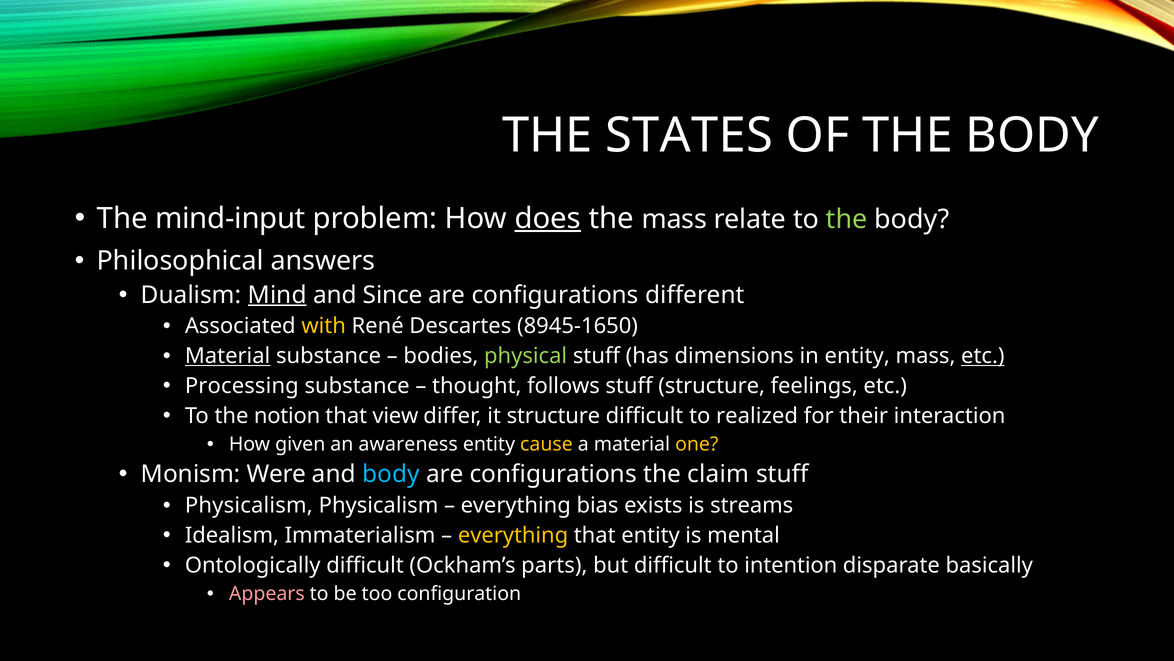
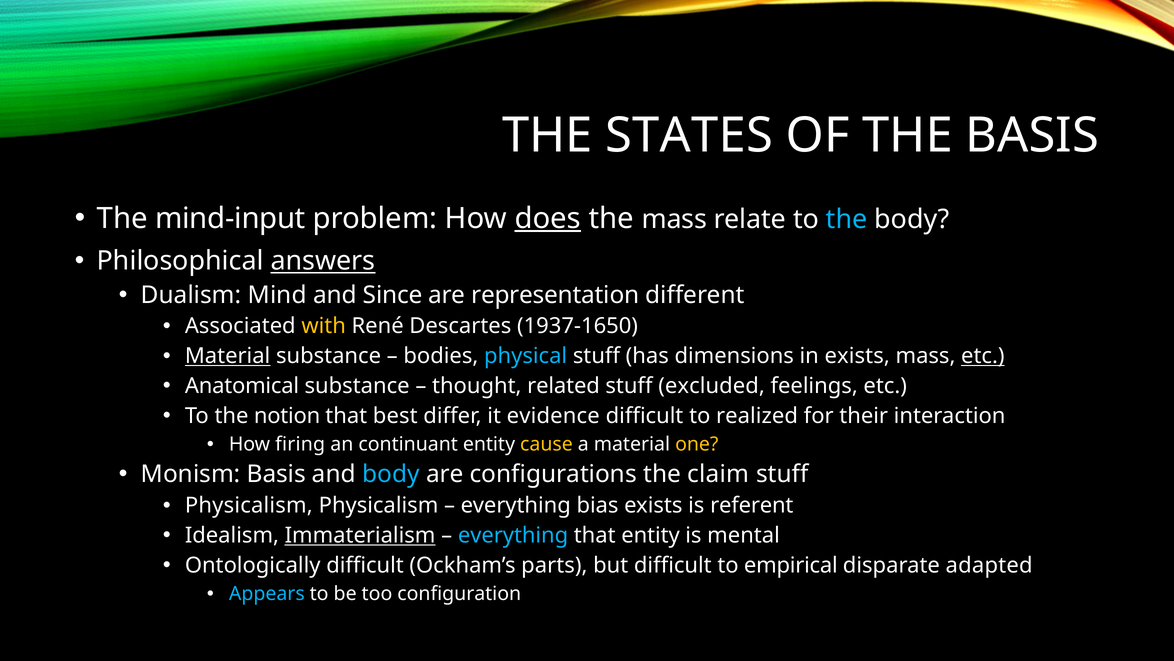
OF THE BODY: BODY -> BASIS
the at (847, 219) colour: light green -> light blue
answers underline: none -> present
Mind underline: present -> none
configurations at (555, 295): configurations -> representation
8945-1650: 8945-1650 -> 1937-1650
physical colour: light green -> light blue
in entity: entity -> exists
Processing: Processing -> Anatomical
follows: follows -> related
stuff structure: structure -> excluded
view: view -> best
it structure: structure -> evidence
given: given -> firing
awareness: awareness -> continuant
Monism Were: Were -> Basis
streams: streams -> referent
Immaterialism underline: none -> present
everything at (513, 535) colour: yellow -> light blue
intention: intention -> empirical
basically: basically -> adapted
Appears colour: pink -> light blue
